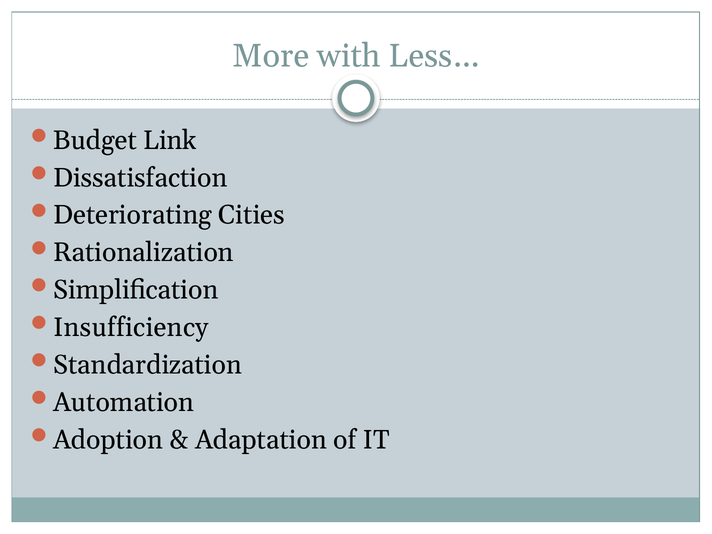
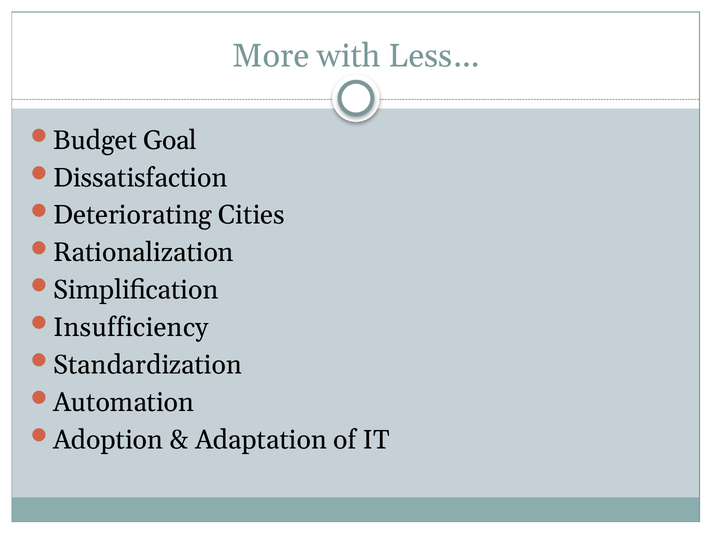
Link: Link -> Goal
